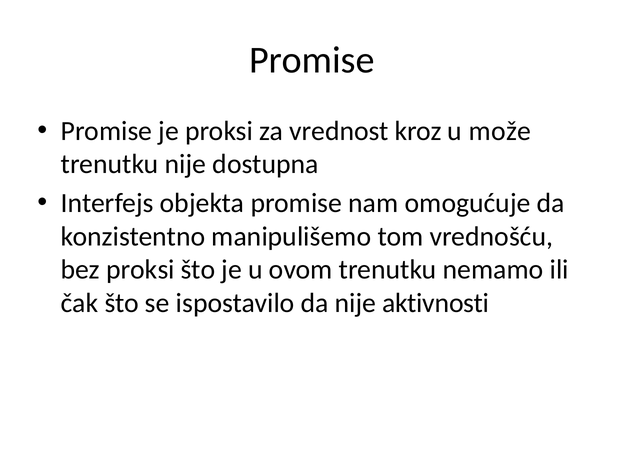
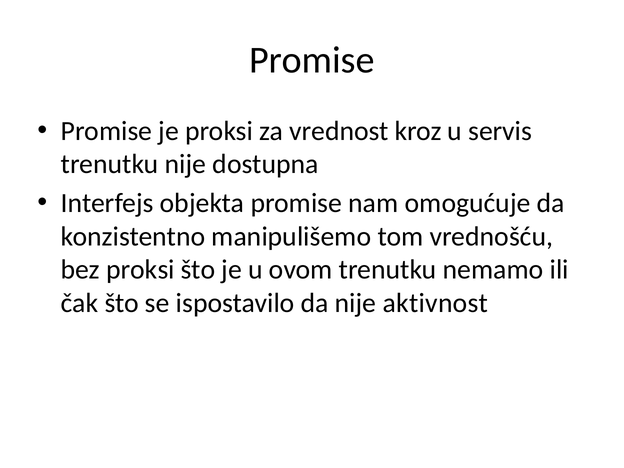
može: može -> servis
aktivnosti: aktivnosti -> aktivnost
